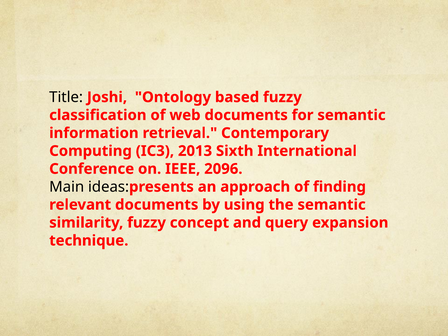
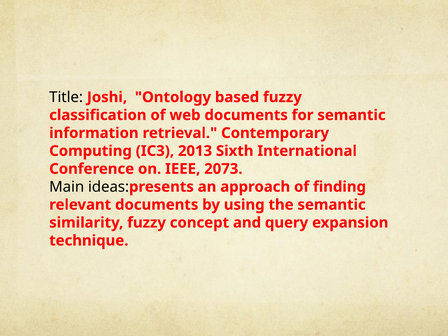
2096: 2096 -> 2073
